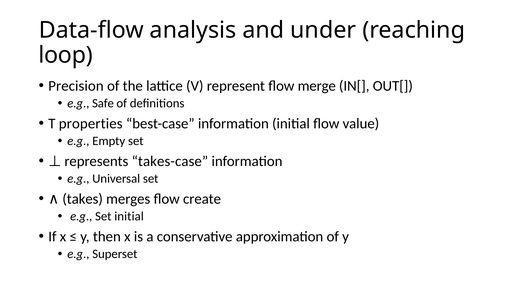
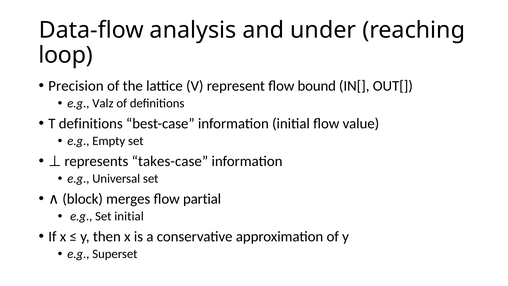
merge: merge -> bound
Safe: Safe -> Valz
T properties: properties -> definitions
takes: takes -> block
create: create -> partial
